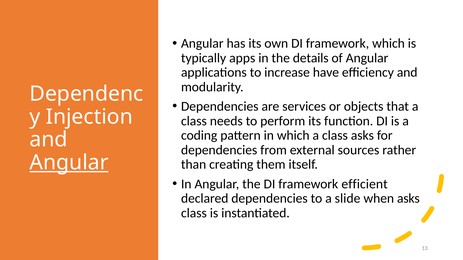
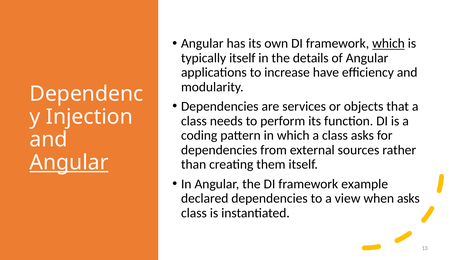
which at (388, 44) underline: none -> present
typically apps: apps -> itself
efficient: efficient -> example
slide: slide -> view
